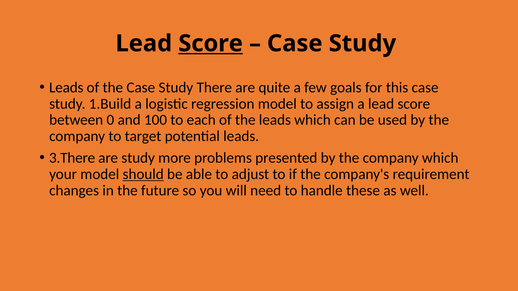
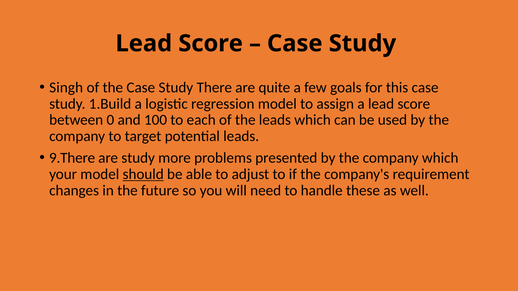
Score at (211, 44) underline: present -> none
Leads at (66, 88): Leads -> Singh
3.There: 3.There -> 9.There
